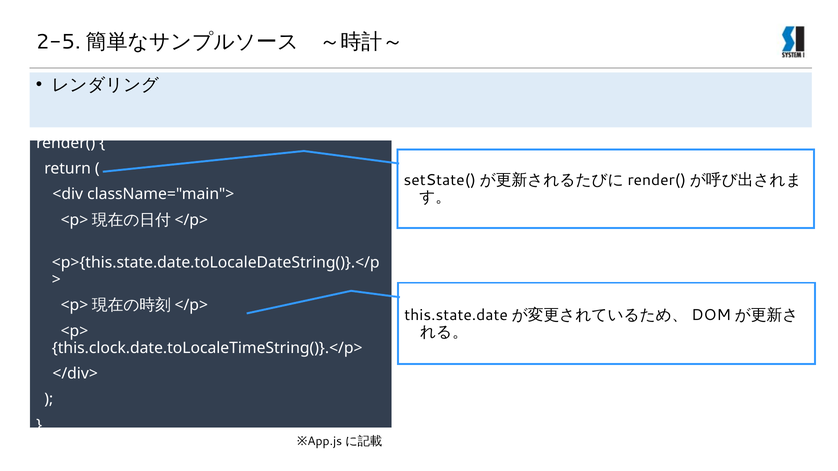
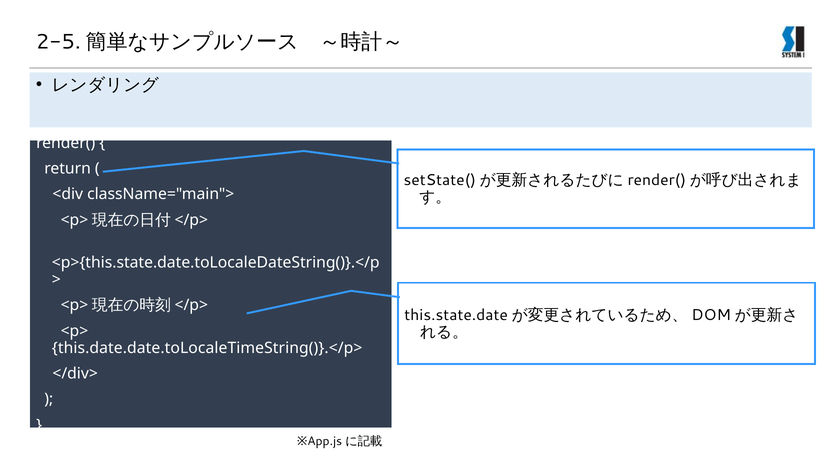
this.clock.date.toLocaleTimeString()}.</p>: this.clock.date.toLocaleTimeString()}.</p> -> this.date.date.toLocaleTimeString()}.</p>
